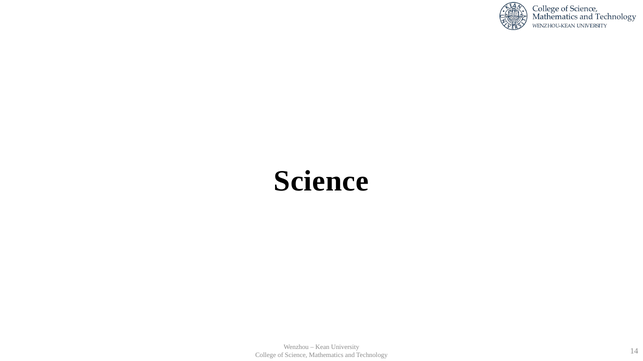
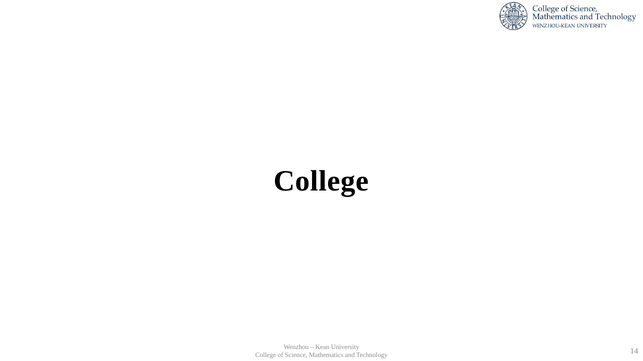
Science at (321, 181): Science -> College
